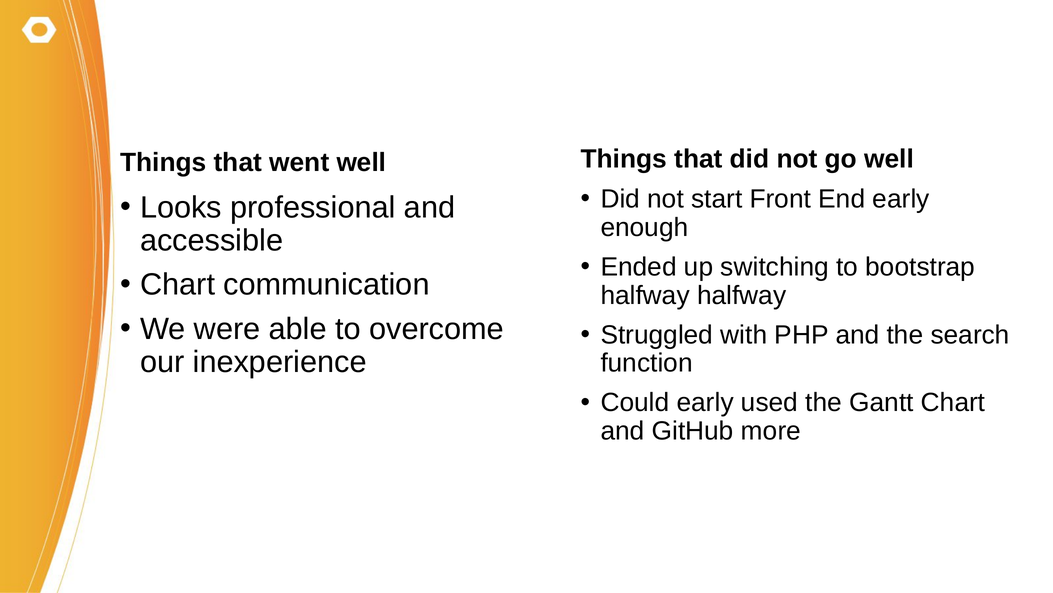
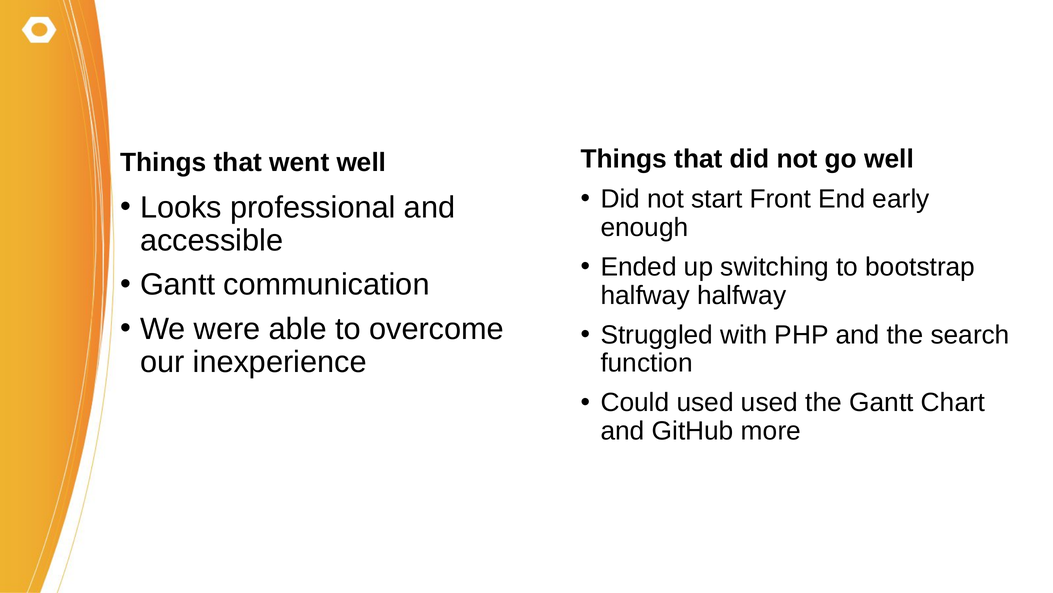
Chart at (178, 284): Chart -> Gantt
Could early: early -> used
